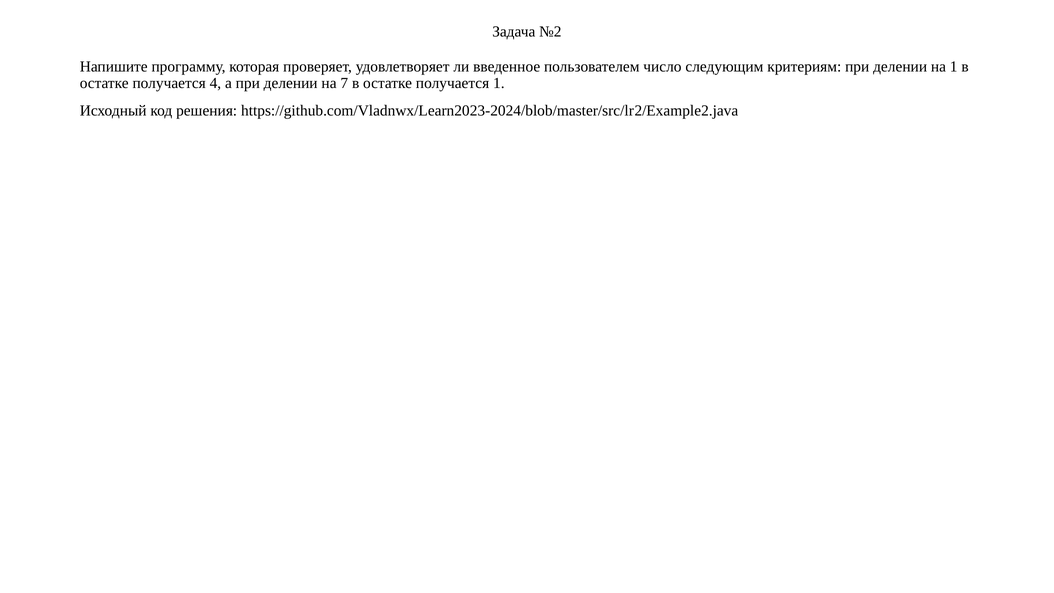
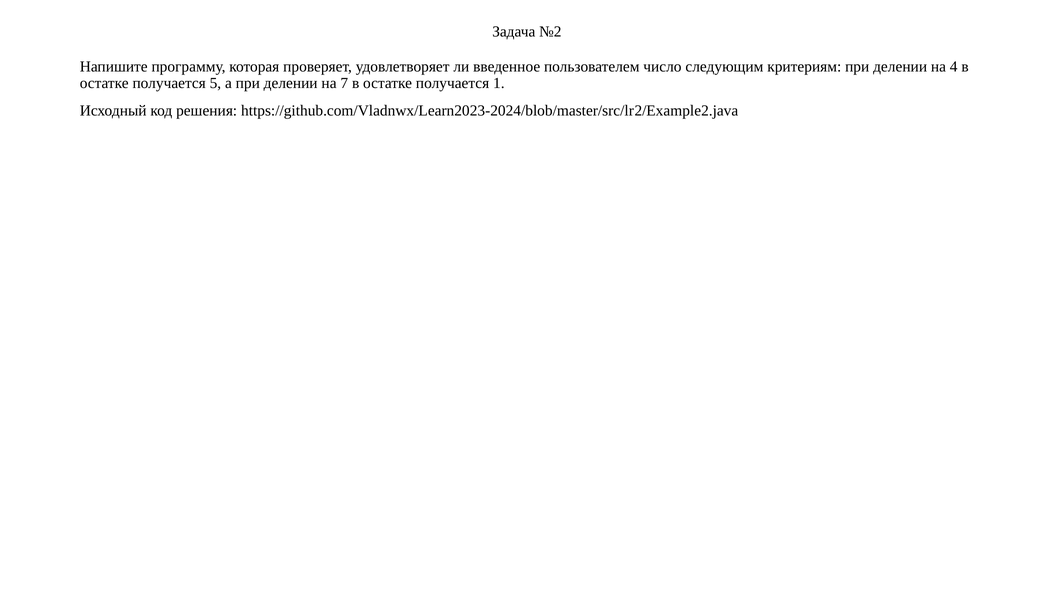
на 1: 1 -> 4
4: 4 -> 5
